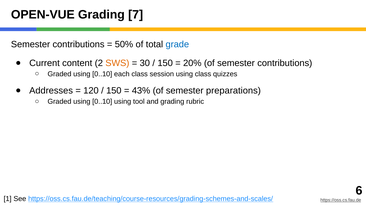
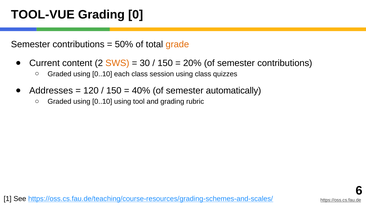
OPEN-VUE: OPEN-VUE -> TOOL-VUE
7: 7 -> 0
grade colour: blue -> orange
43%: 43% -> 40%
preparations: preparations -> automatically
